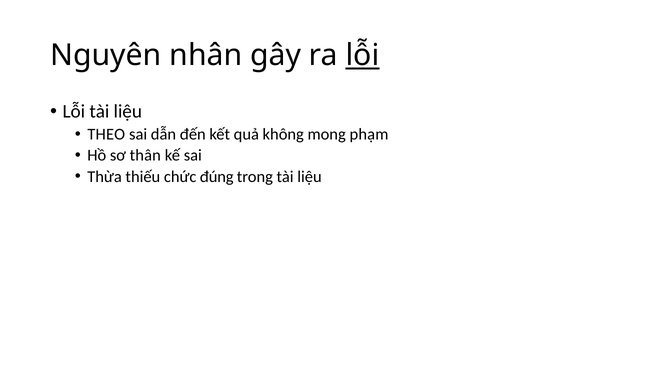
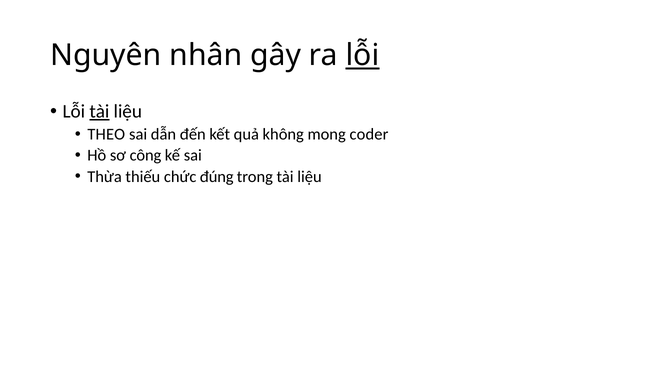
tài at (99, 111) underline: none -> present
phạm: phạm -> coder
thân: thân -> công
